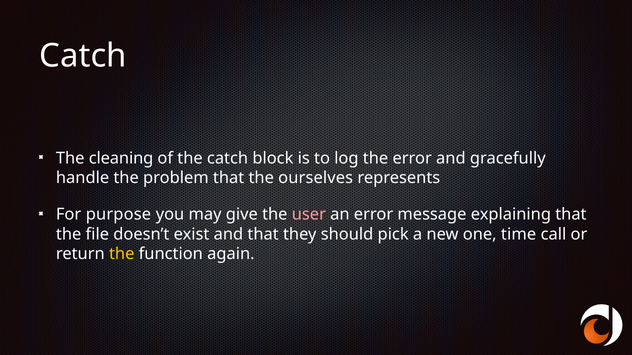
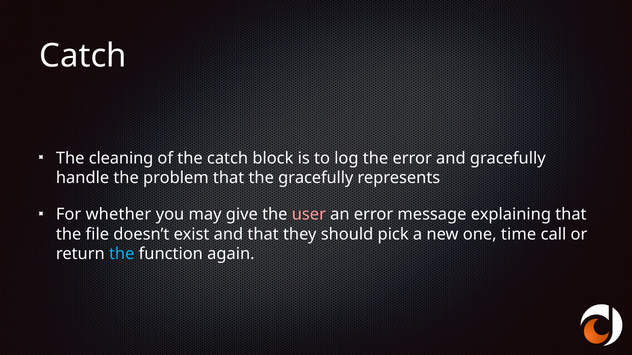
the ourselves: ourselves -> gracefully
purpose: purpose -> whether
the at (122, 254) colour: yellow -> light blue
